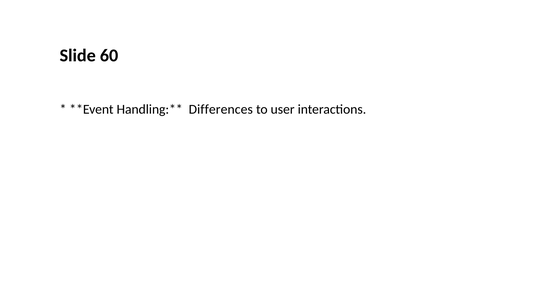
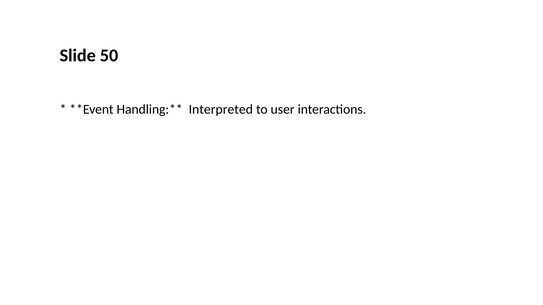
60: 60 -> 50
Differences: Differences -> Interpreted
